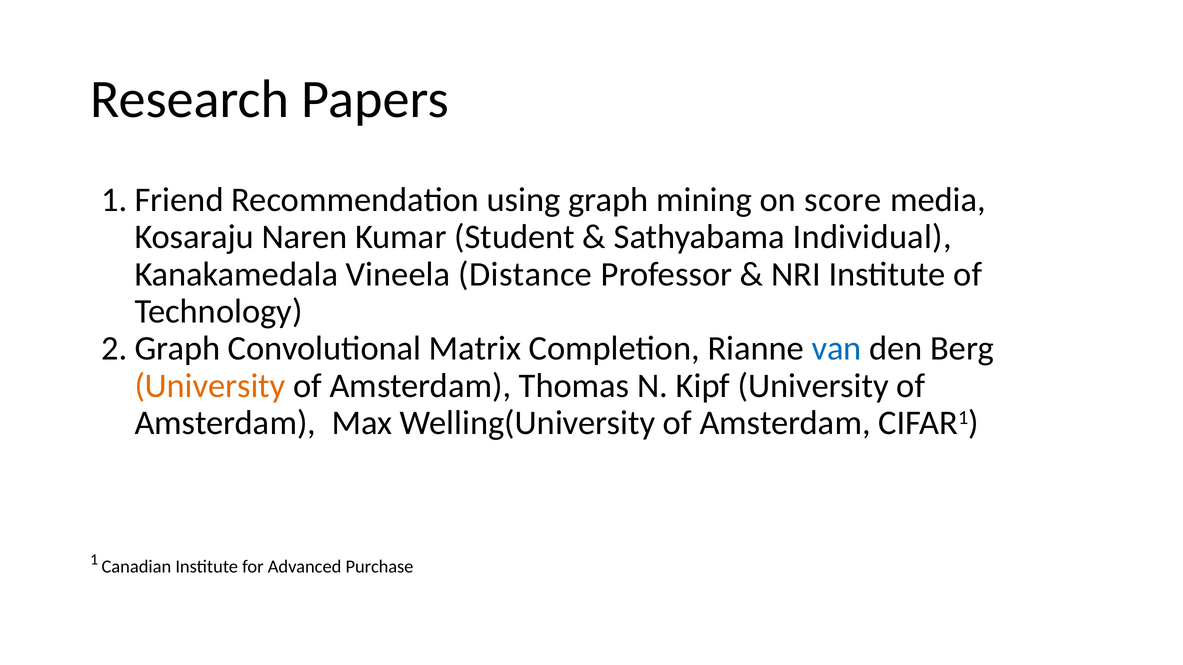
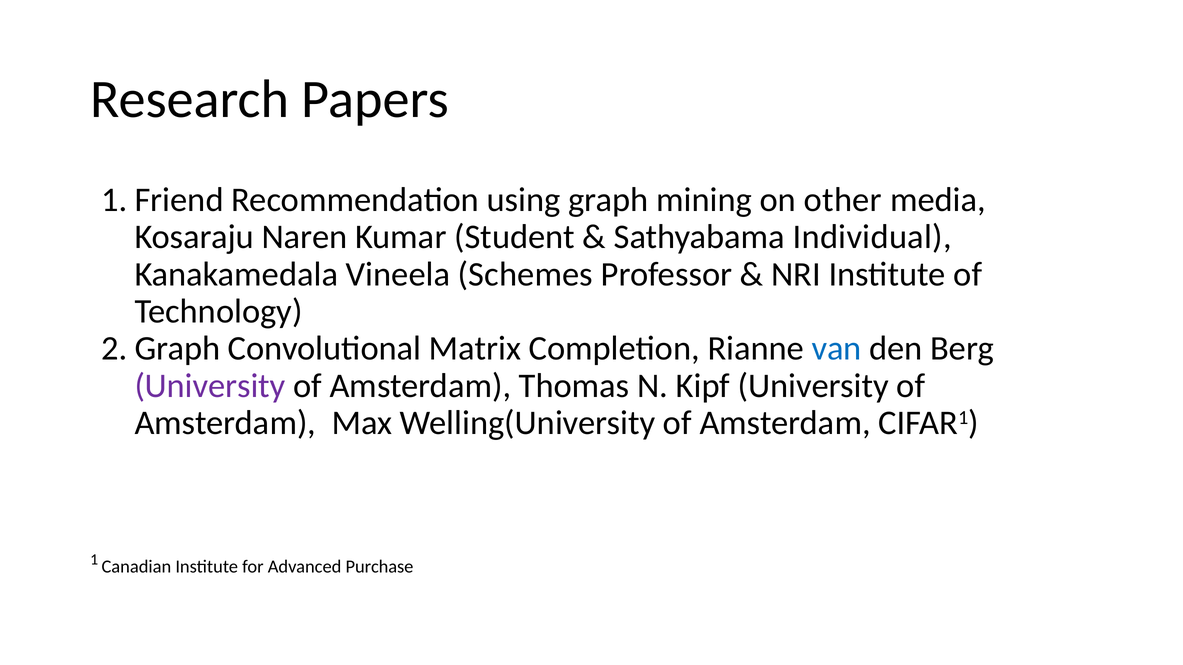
score: score -> other
Distance: Distance -> Schemes
University at (210, 386) colour: orange -> purple
